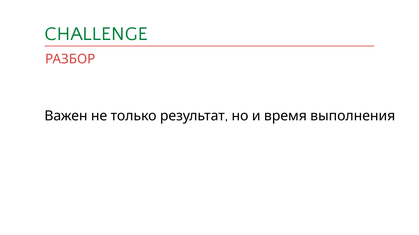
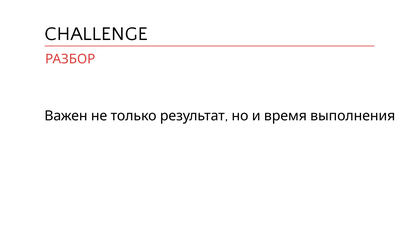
CHALLENGE colour: green -> black
